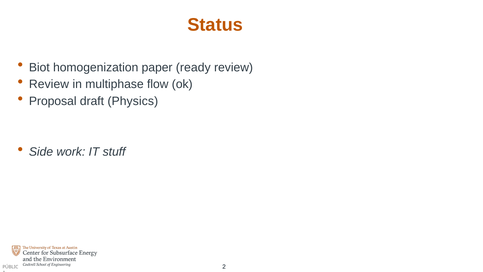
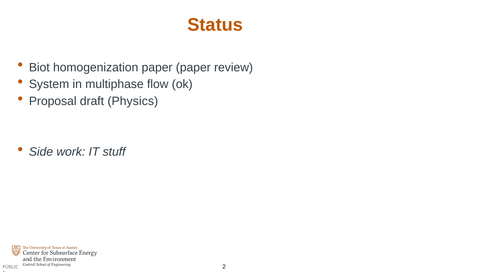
paper ready: ready -> paper
Review at (49, 84): Review -> System
